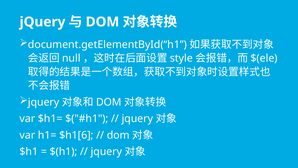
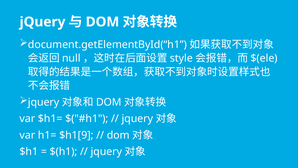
$h1[6: $h1[6 -> $h1[9
